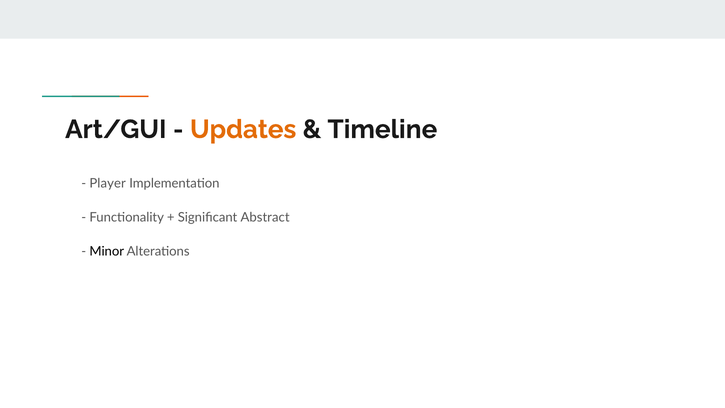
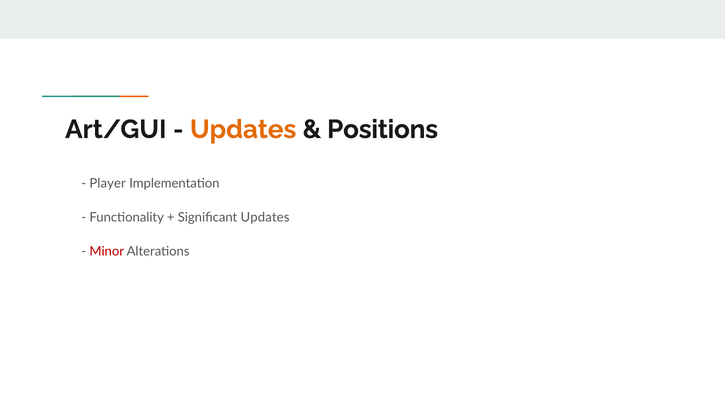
Timeline: Timeline -> Positions
Significant Abstract: Abstract -> Updates
Minor colour: black -> red
